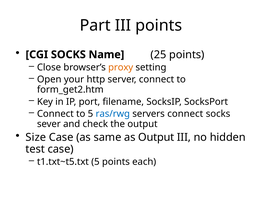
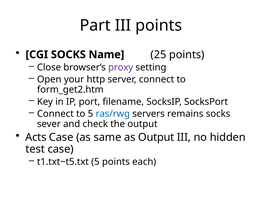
proxy colour: orange -> purple
servers connect: connect -> remains
Size: Size -> Acts
